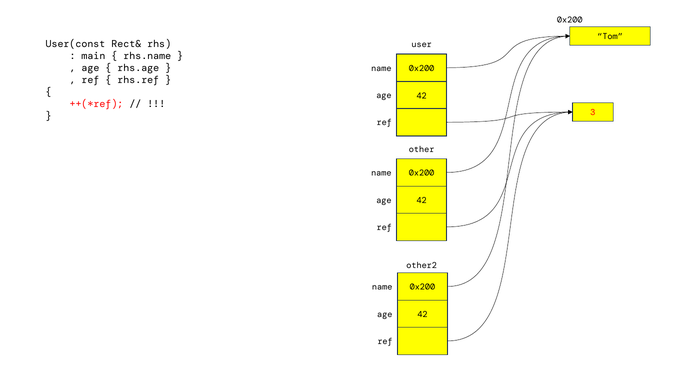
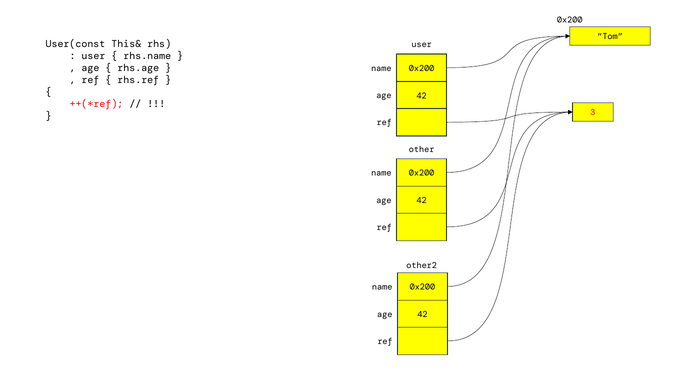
Rect&: Rect& -> This&
main at (93, 56): main -> user
